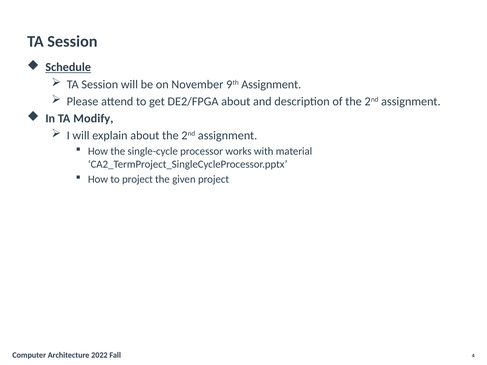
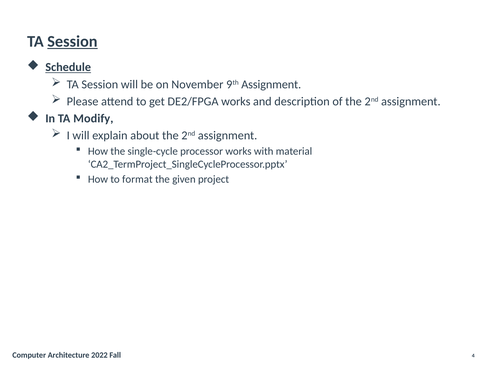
Session at (72, 42) underline: none -> present
DE2/FPGA about: about -> works
to project: project -> format
